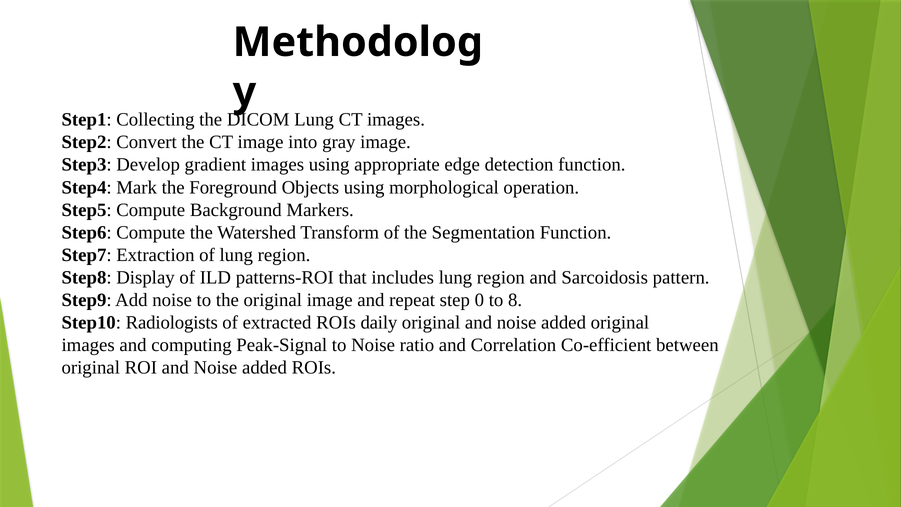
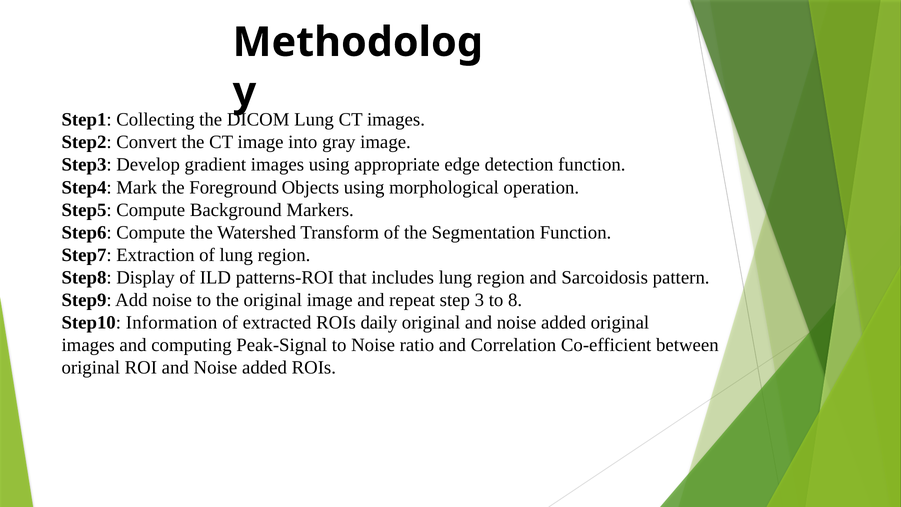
0: 0 -> 3
Radiologists: Radiologists -> Information
